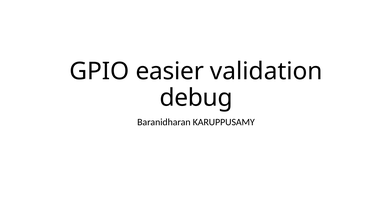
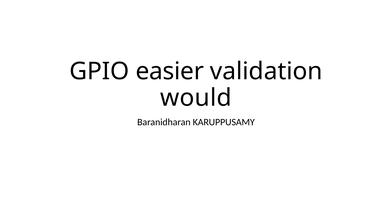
debug: debug -> would
